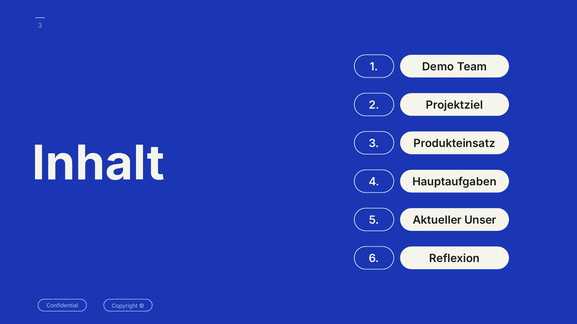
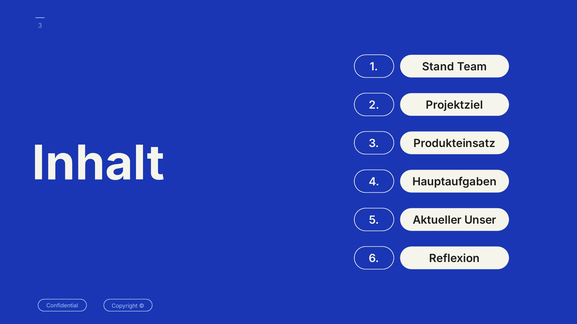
Demo: Demo -> Stand
